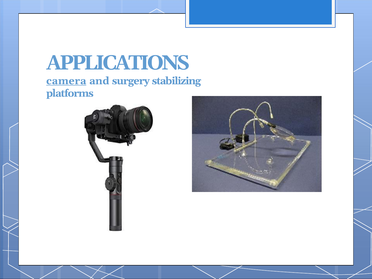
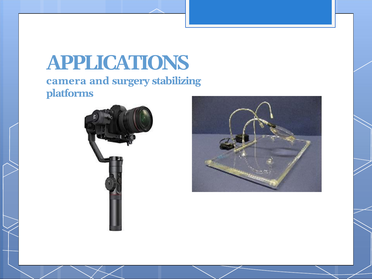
camera underline: present -> none
